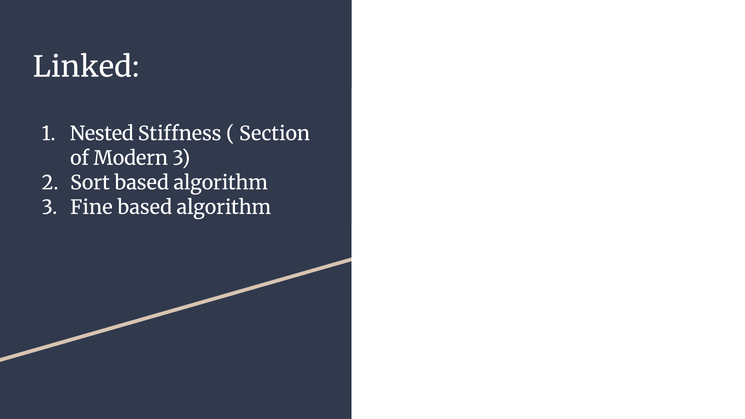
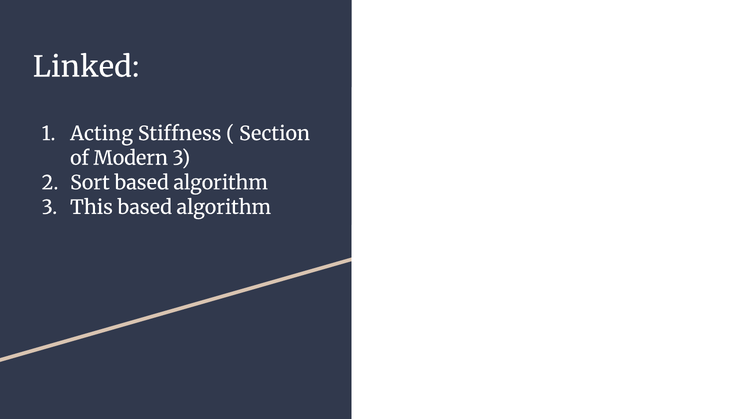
Nested: Nested -> Acting
Fine: Fine -> This
